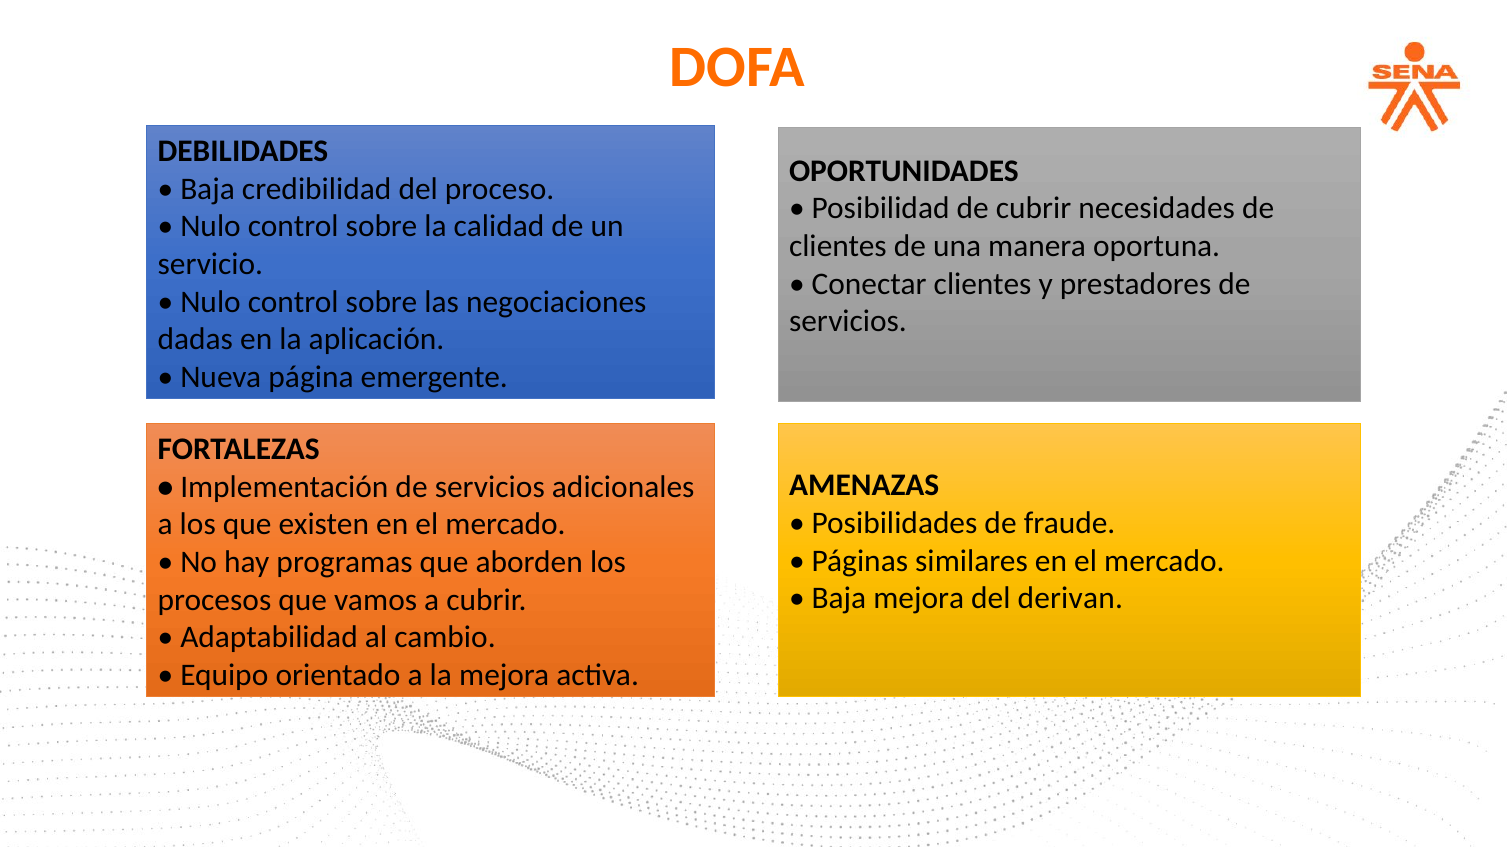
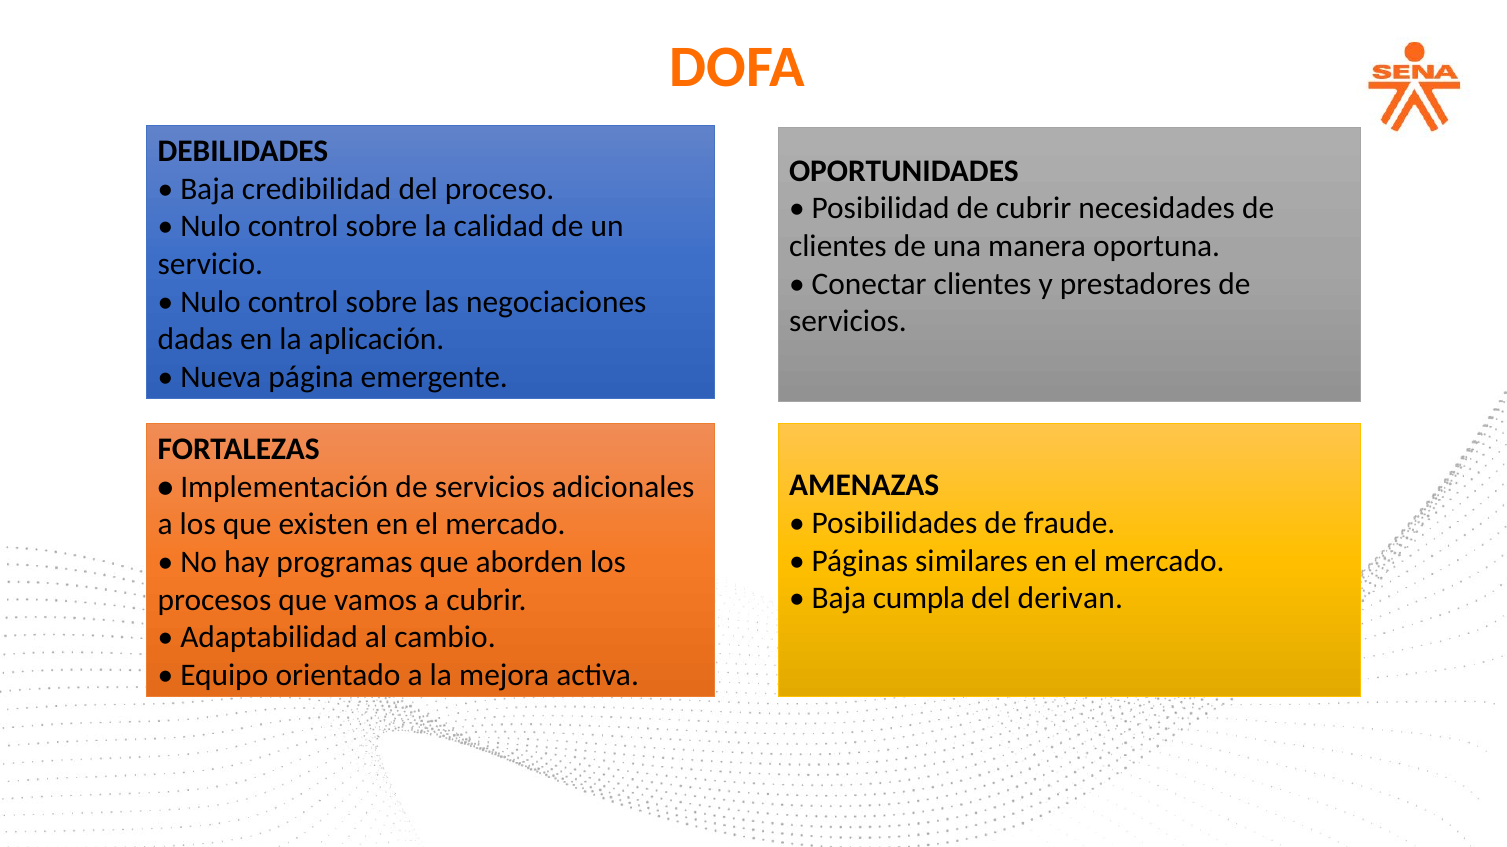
Baja mejora: mejora -> cumpla
